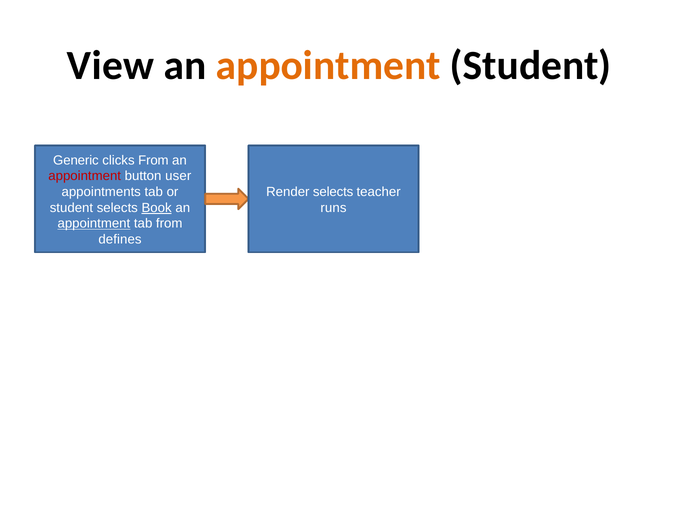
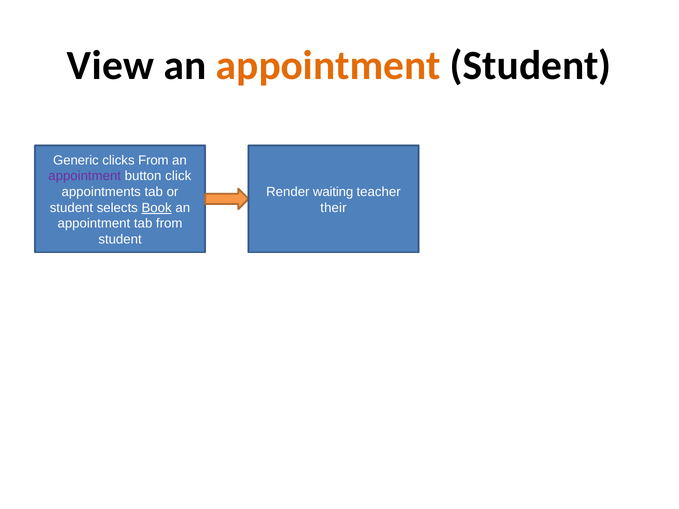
appointment at (85, 176) colour: red -> purple
user: user -> click
Render selects: selects -> waiting
runs: runs -> their
appointment at (94, 224) underline: present -> none
defines at (120, 240): defines -> student
